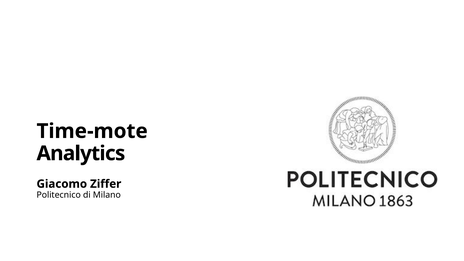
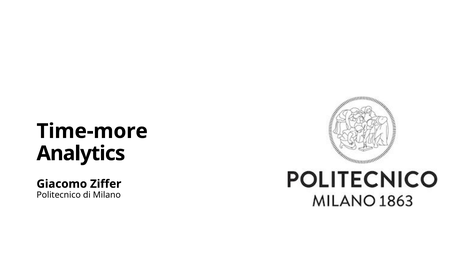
Time-mote: Time-mote -> Time-more
